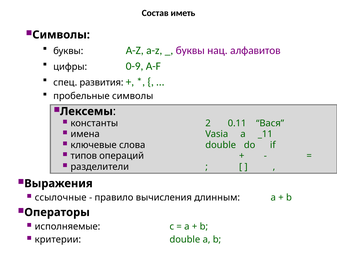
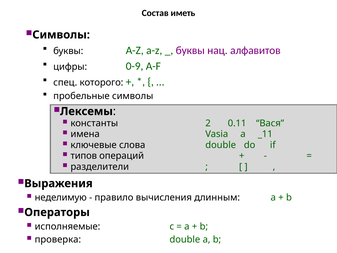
развития: развития -> которого
ссылочные: ссылочные -> неделимую
критерии: критерии -> проверка
